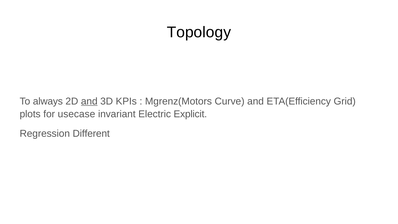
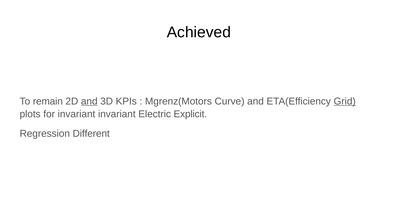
Topology: Topology -> Achieved
always: always -> remain
Grid underline: none -> present
for usecase: usecase -> invariant
